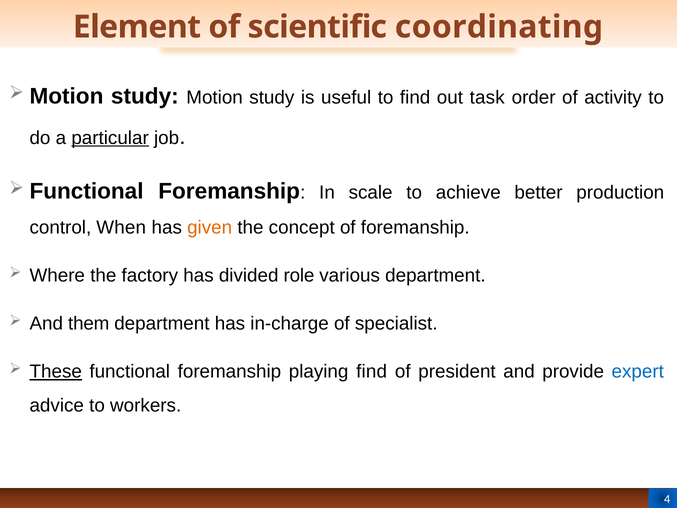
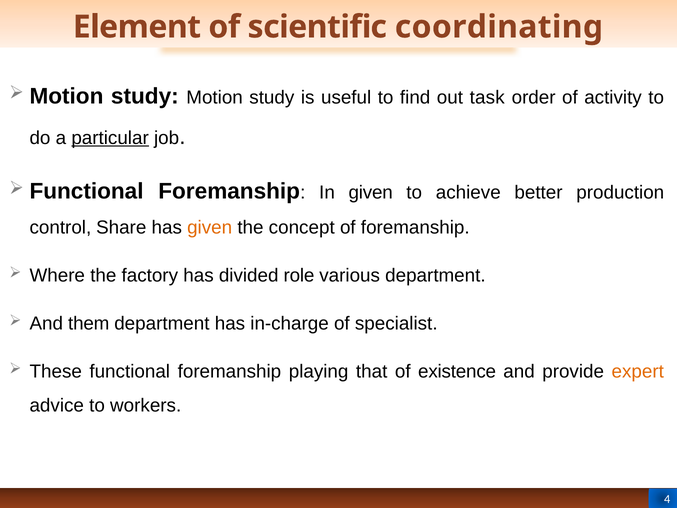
In scale: scale -> given
When: When -> Share
These underline: present -> none
playing find: find -> that
president: president -> existence
expert colour: blue -> orange
